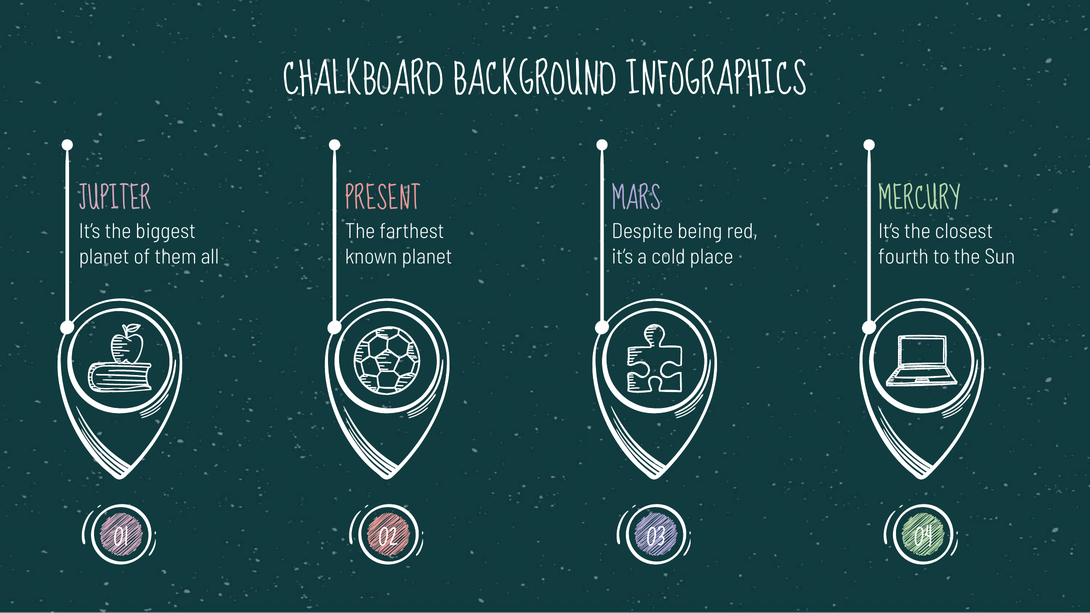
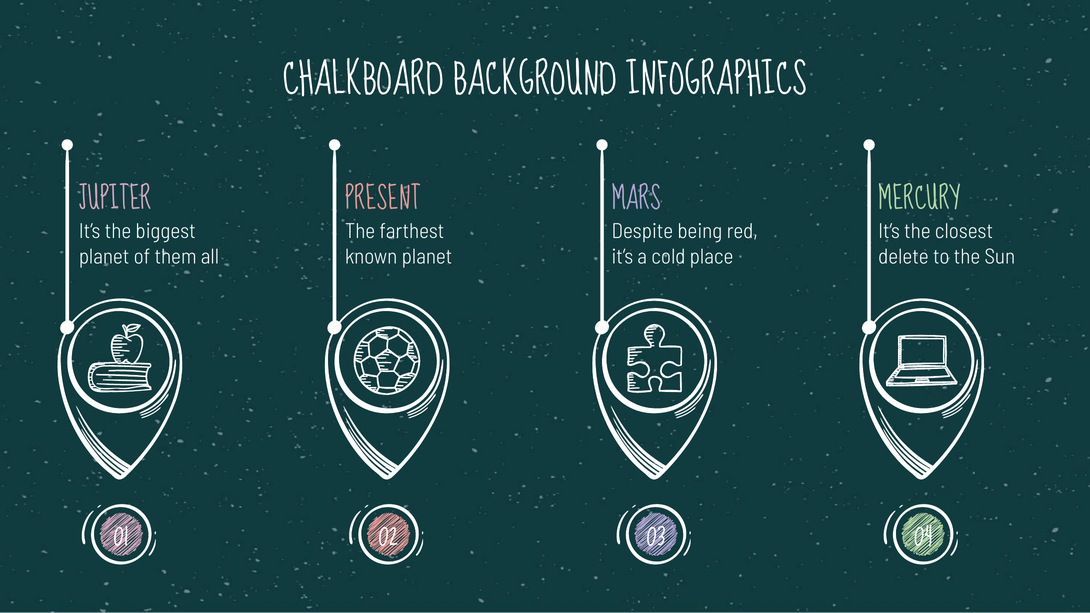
fourth: fourth -> delete
